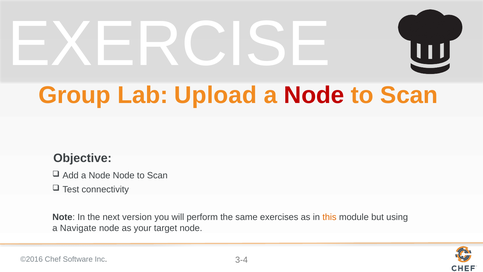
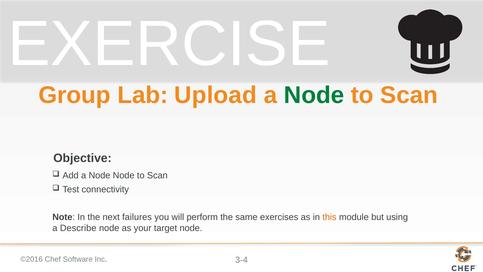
Node at (314, 95) colour: red -> green
version: version -> failures
Navigate: Navigate -> Describe
